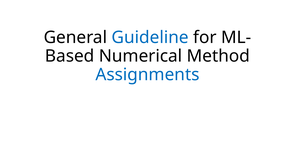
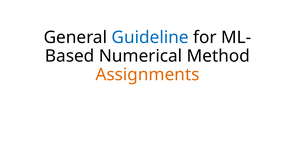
Assignments colour: blue -> orange
